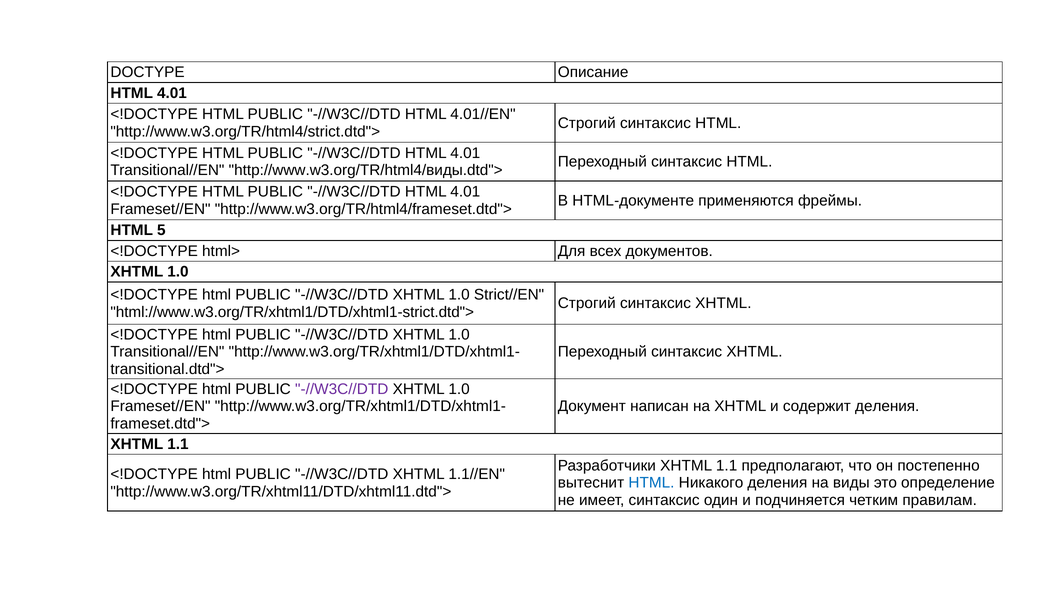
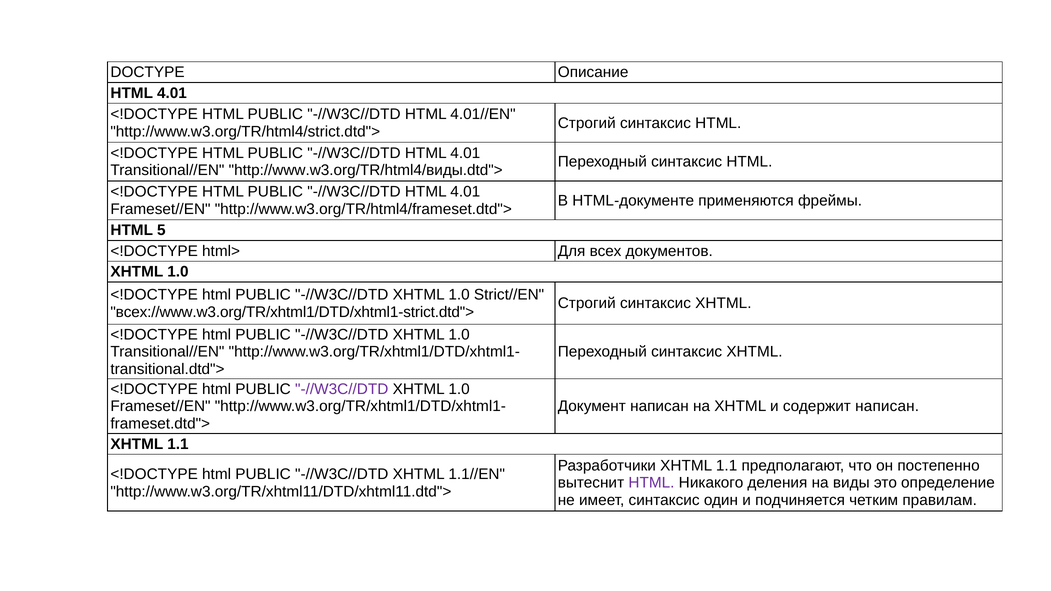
html://www.w3.org/TR/xhtml1/DTD/xhtml1-strict.dtd">: html://www.w3.org/TR/xhtml1/DTD/xhtml1-strict.dtd"> -> всех://www.w3.org/TR/xhtml1/DTD/xhtml1-strict.dtd">
содержит деления: деления -> написан
HTML at (651, 483) colour: blue -> purple
